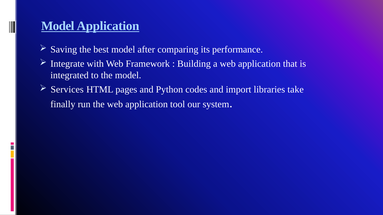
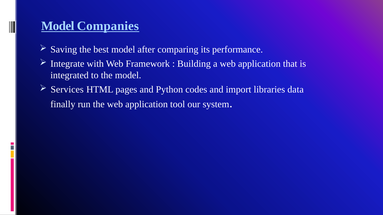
Model Application: Application -> Companies
take: take -> data
